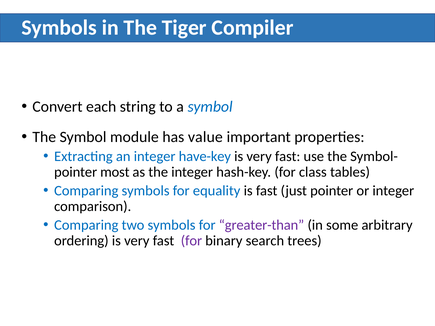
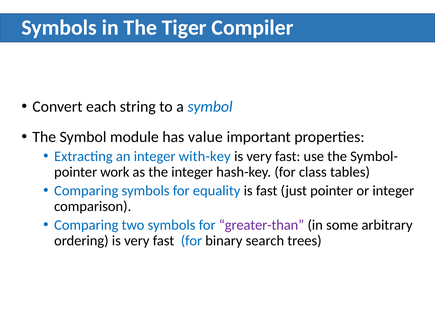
have-key: have-key -> with-key
most: most -> work
for at (191, 241) colour: purple -> blue
